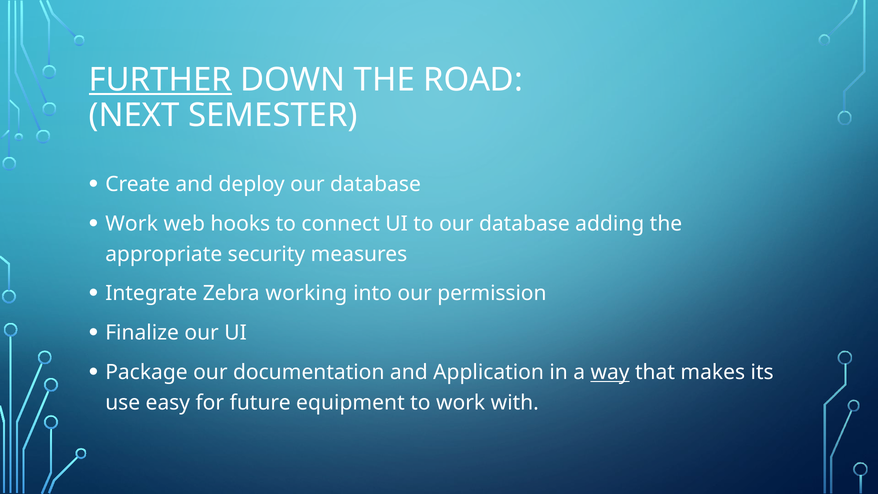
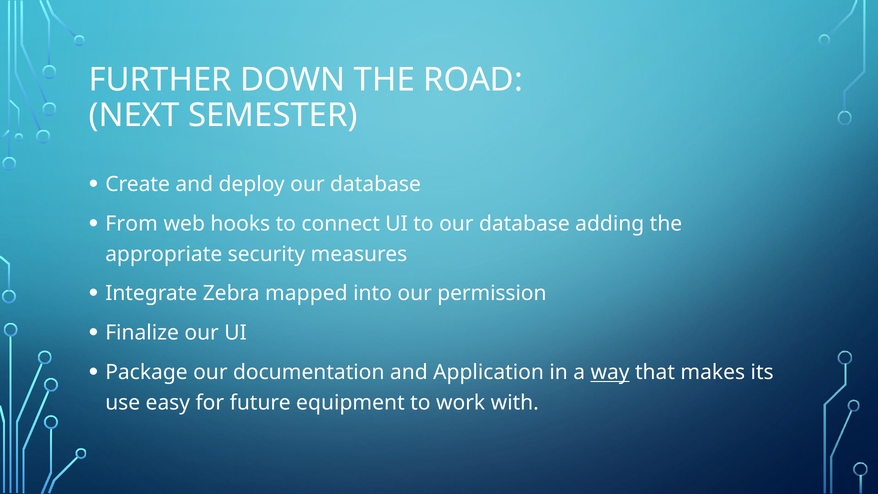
FURTHER underline: present -> none
Work at (132, 224): Work -> From
working: working -> mapped
